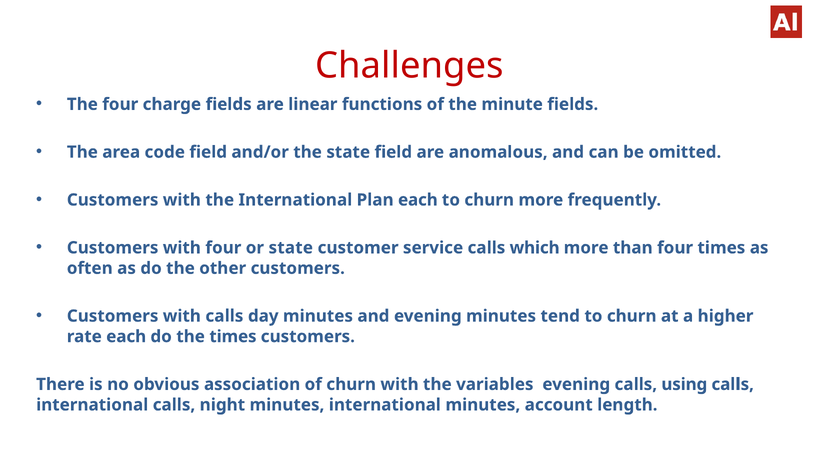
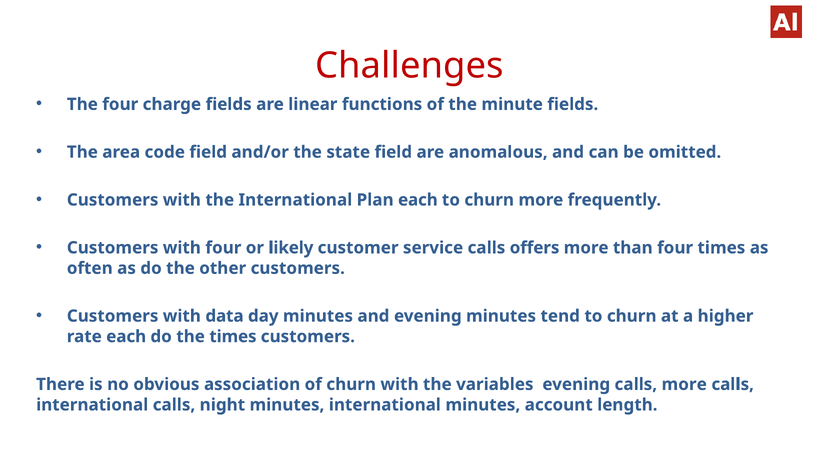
or state: state -> likely
which: which -> offers
with calls: calls -> data
calls using: using -> more
